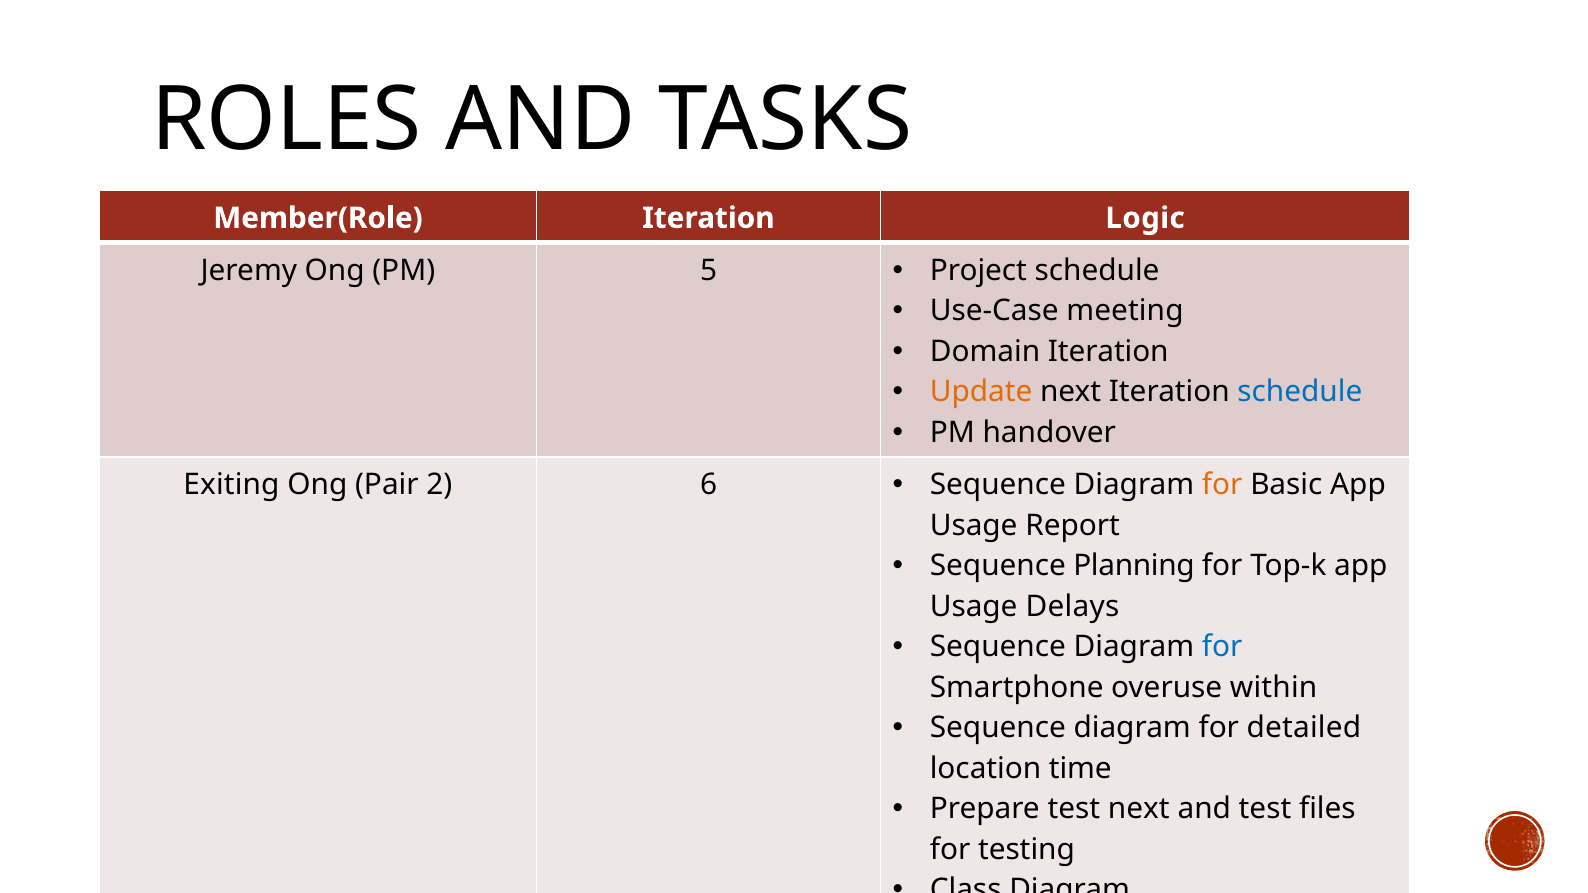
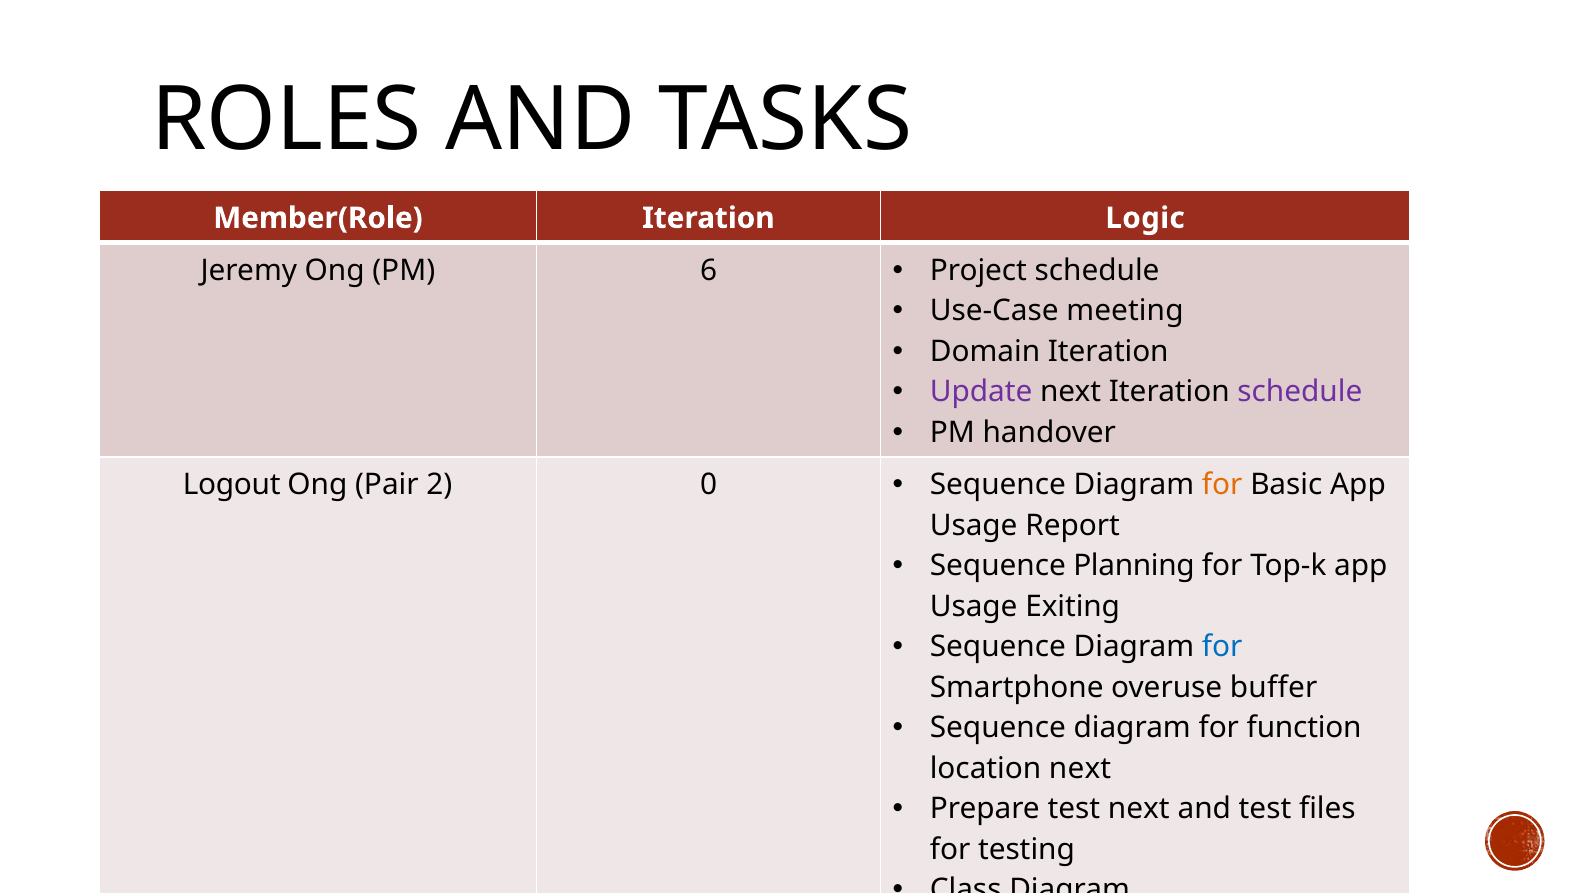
5: 5 -> 6
Update colour: orange -> purple
schedule at (1300, 392) colour: blue -> purple
Exiting: Exiting -> Logout
6: 6 -> 0
Delays: Delays -> Exiting
within: within -> buffer
detailed: detailed -> function
location time: time -> next
